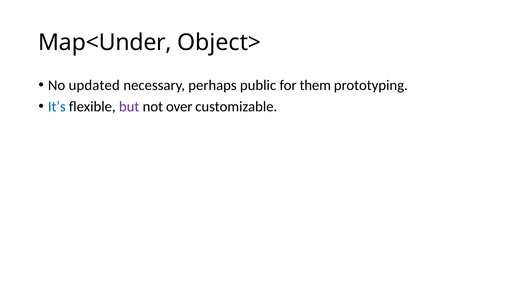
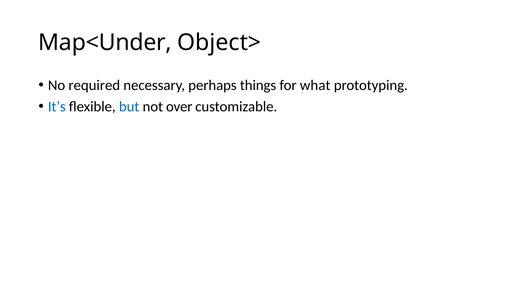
updated: updated -> required
public: public -> things
them: them -> what
but colour: purple -> blue
